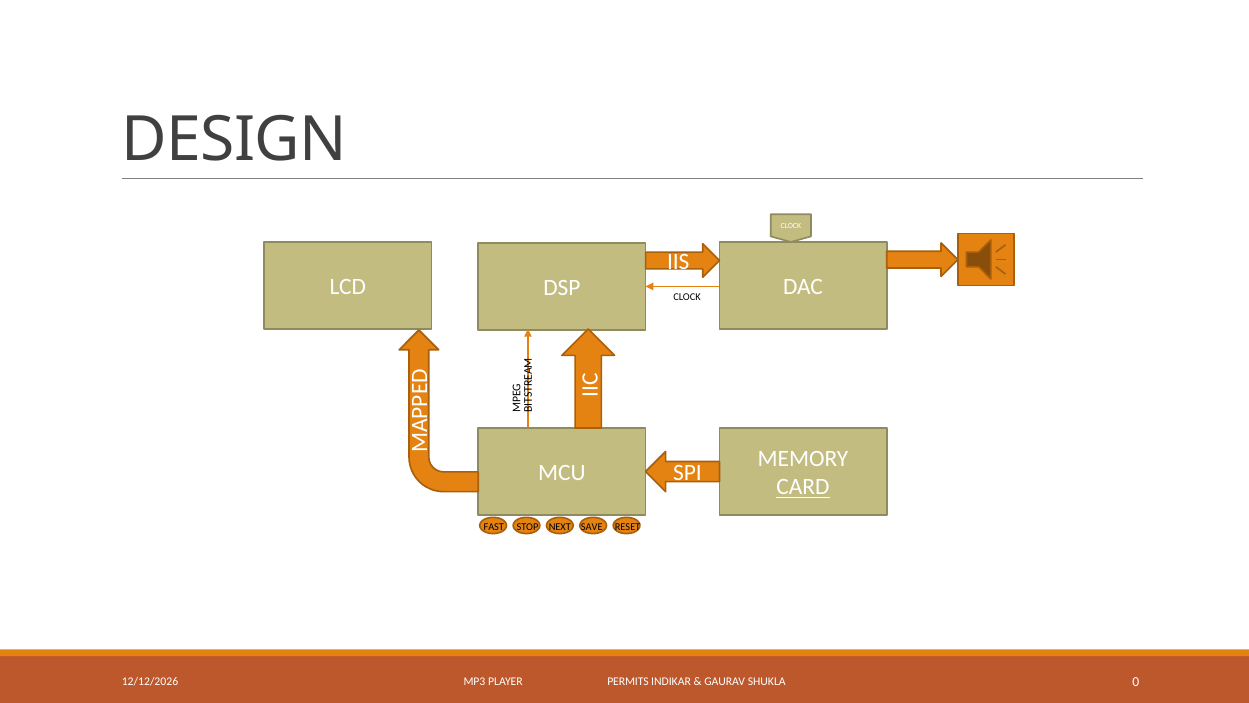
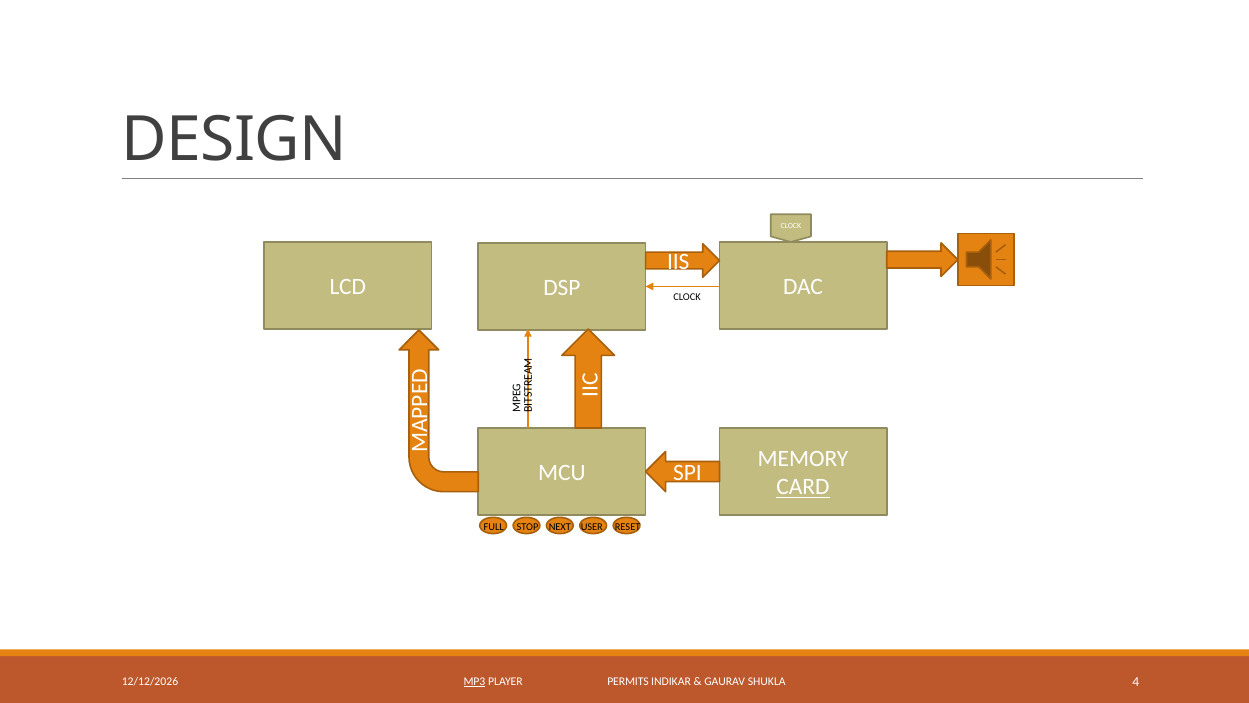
FAST: FAST -> FULL
SAVE: SAVE -> USER
MP3 underline: none -> present
0: 0 -> 4
